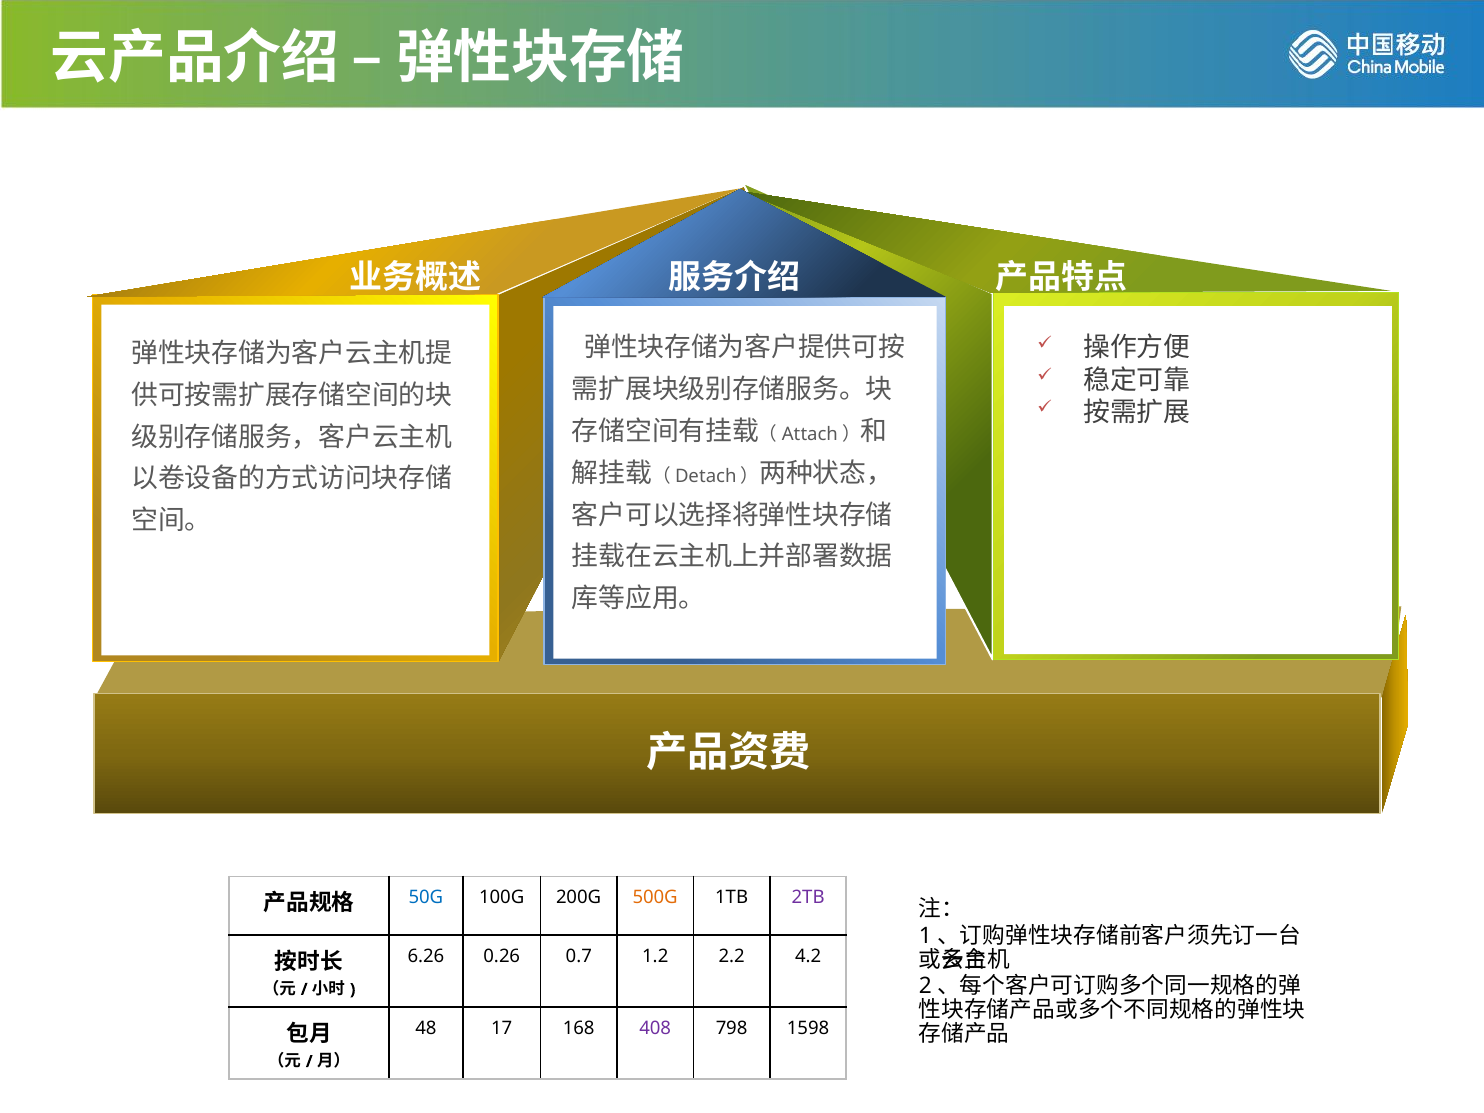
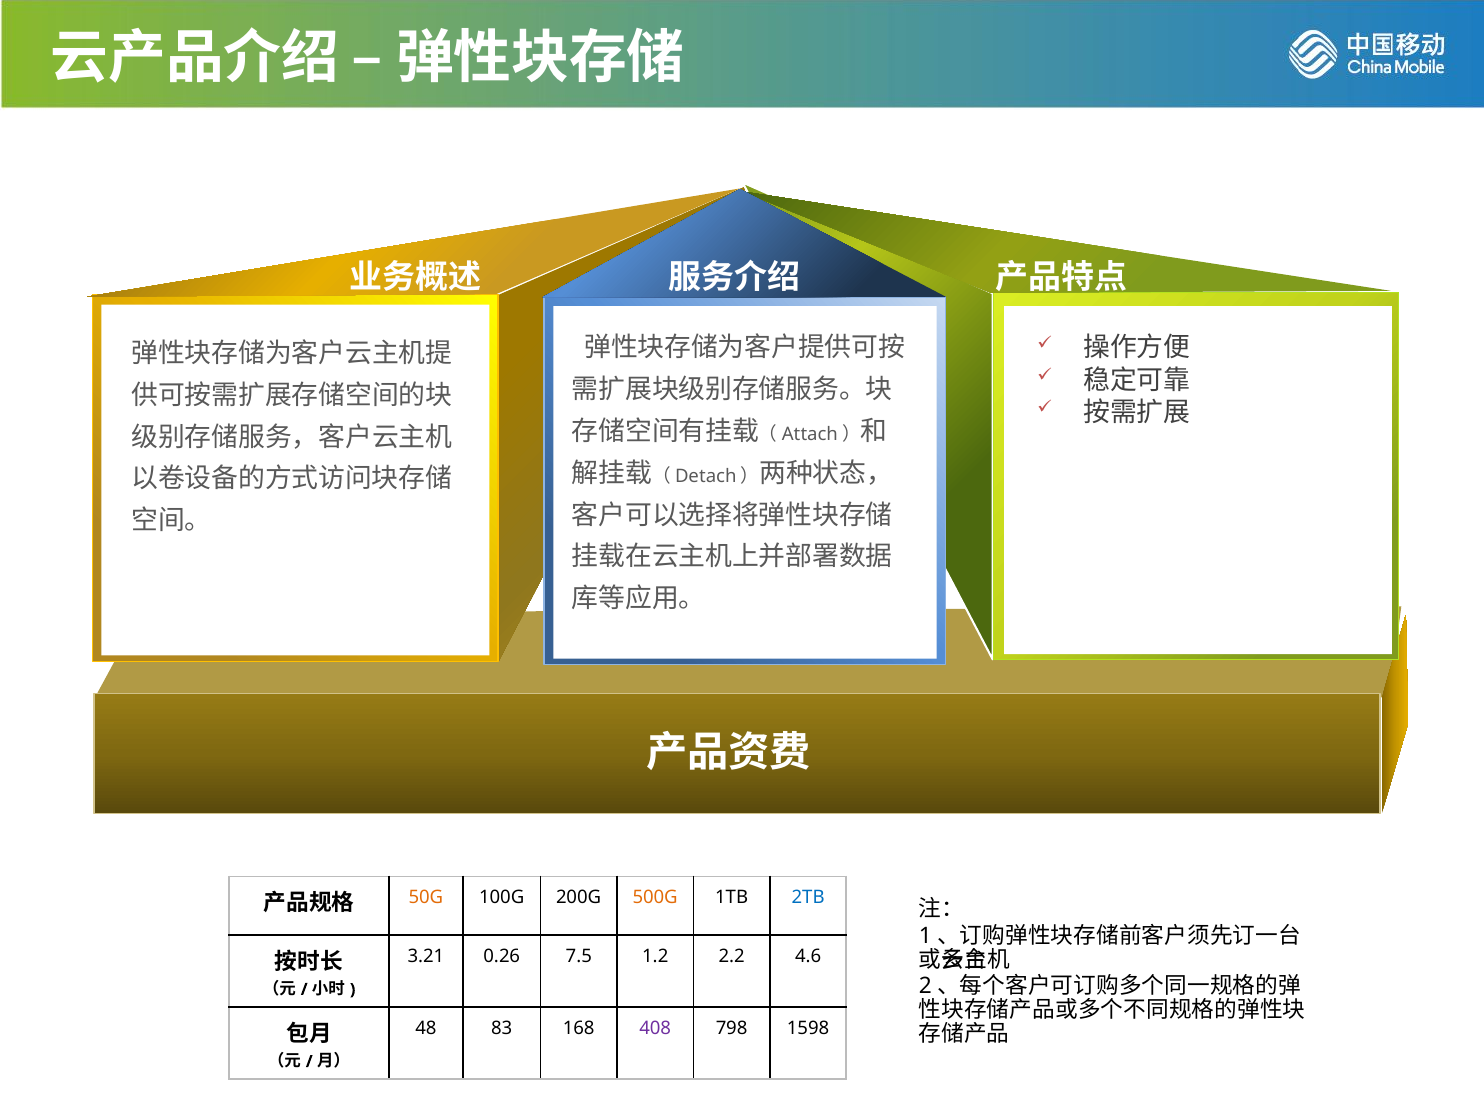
50G colour: blue -> orange
2TB colour: purple -> blue
6.26: 6.26 -> 3.21
0.7: 0.7 -> 7.5
4.2: 4.2 -> 4.6
17: 17 -> 83
